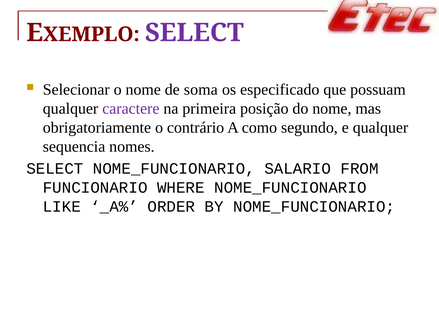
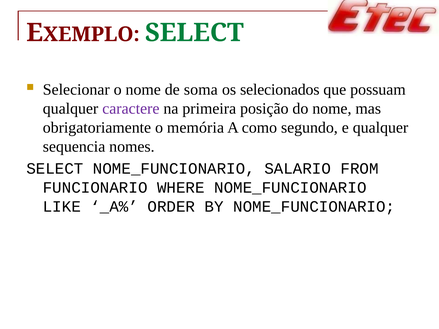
SELECT at (194, 33) colour: purple -> green
especificado: especificado -> selecionados
contrário: contrário -> memória
